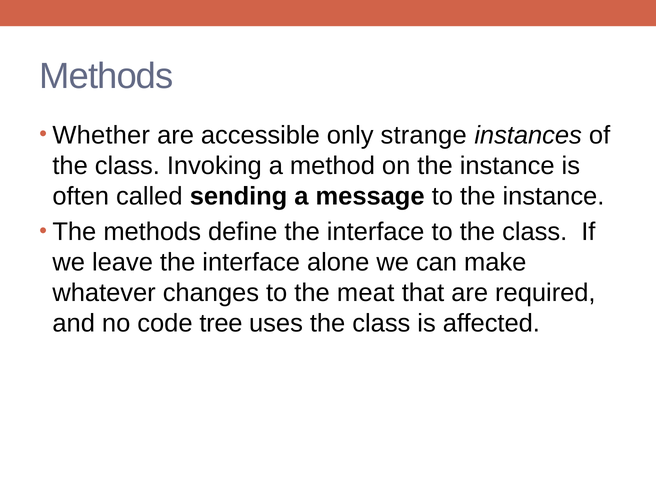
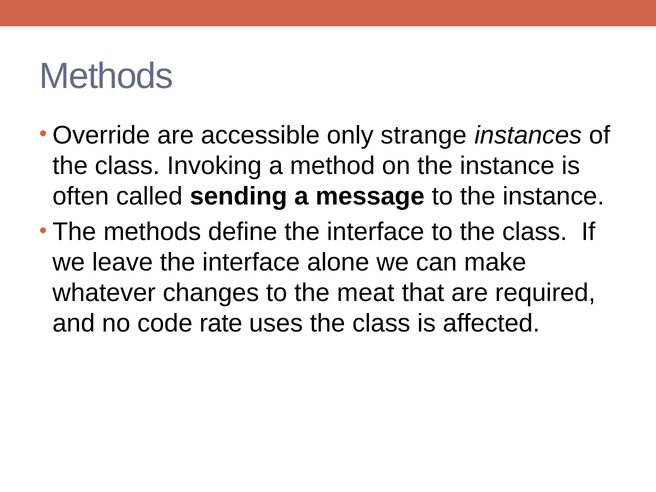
Whether: Whether -> Override
tree: tree -> rate
